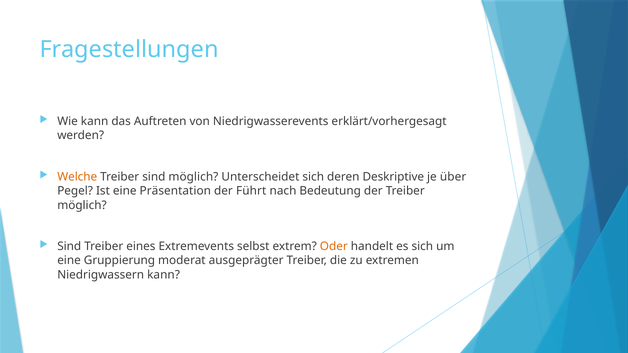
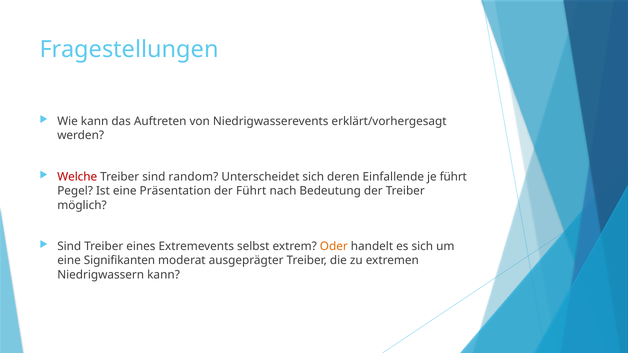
Welche colour: orange -> red
sind möglich: möglich -> random
Deskriptive: Deskriptive -> Einfallende
je über: über -> führt
Gruppierung: Gruppierung -> Signifikanten
